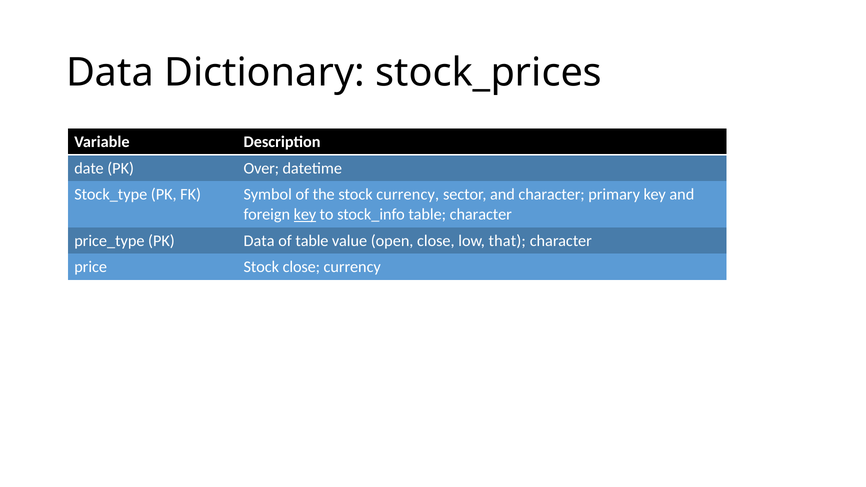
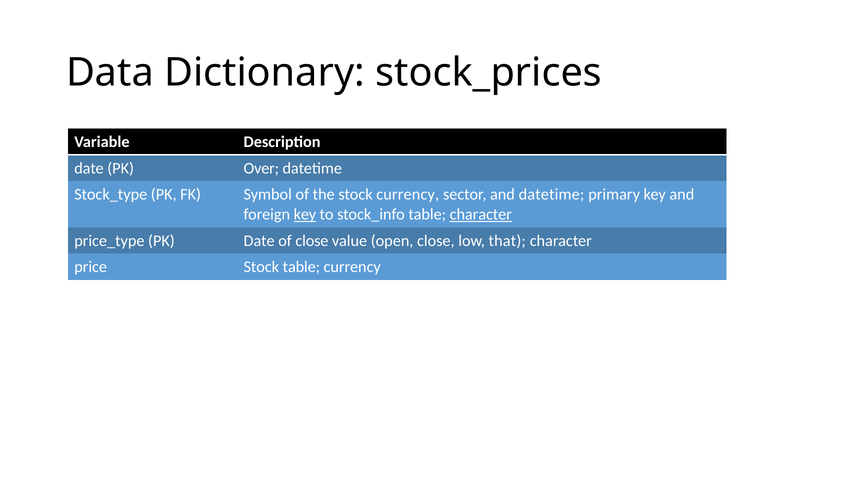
and character: character -> datetime
character at (481, 214) underline: none -> present
PK Data: Data -> Date
of table: table -> close
Stock close: close -> table
